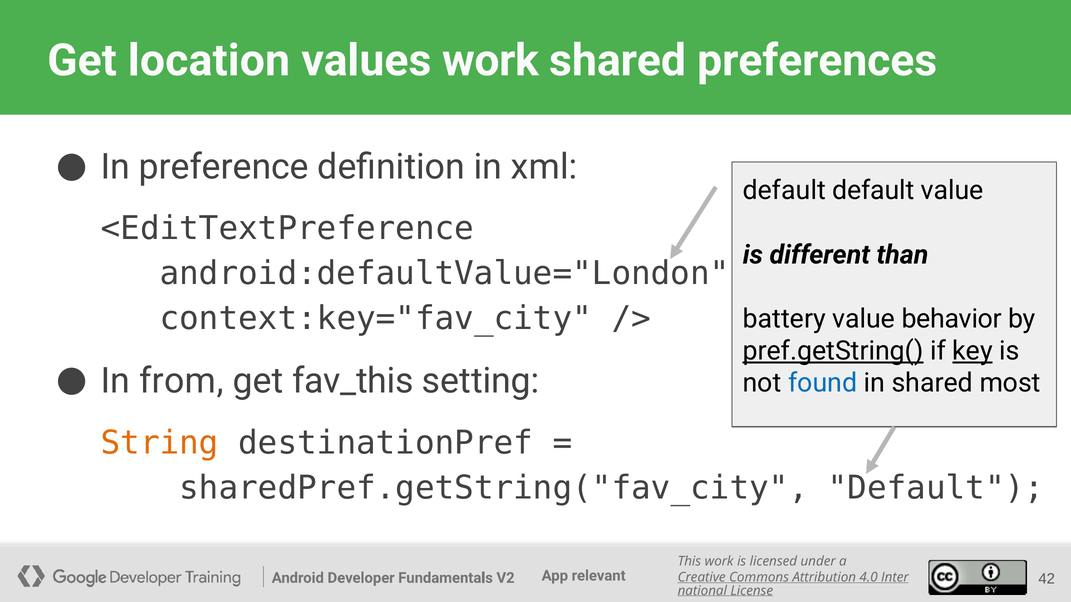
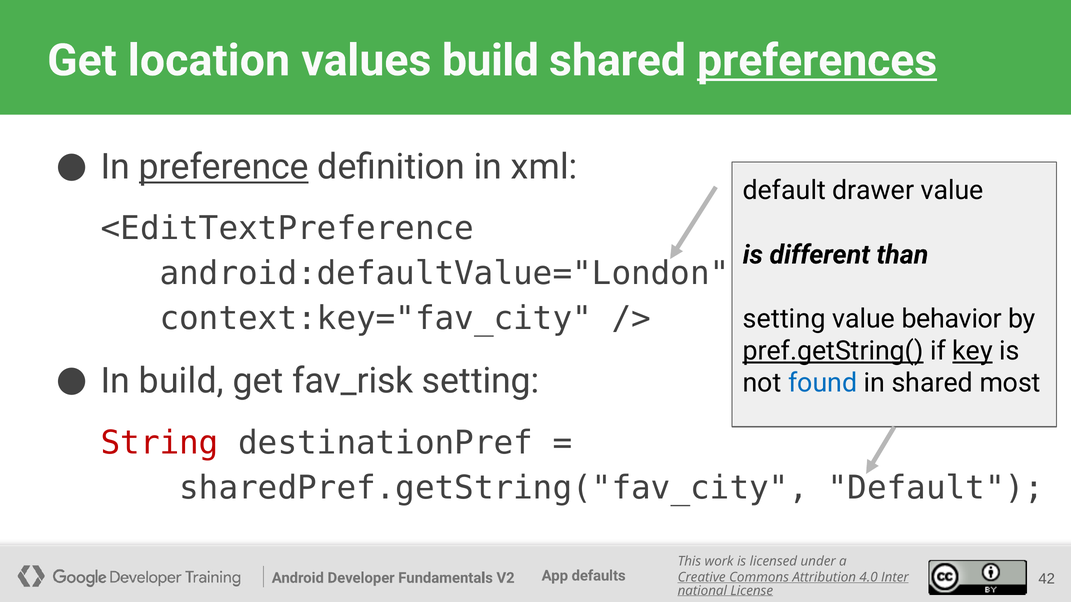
values work: work -> build
preferences underline: none -> present
preference underline: none -> present
default default: default -> drawer
battery at (784, 319): battery -> setting
In from: from -> build
fav_this: fav_this -> fav_risk
String colour: orange -> red
relevant: relevant -> defaults
